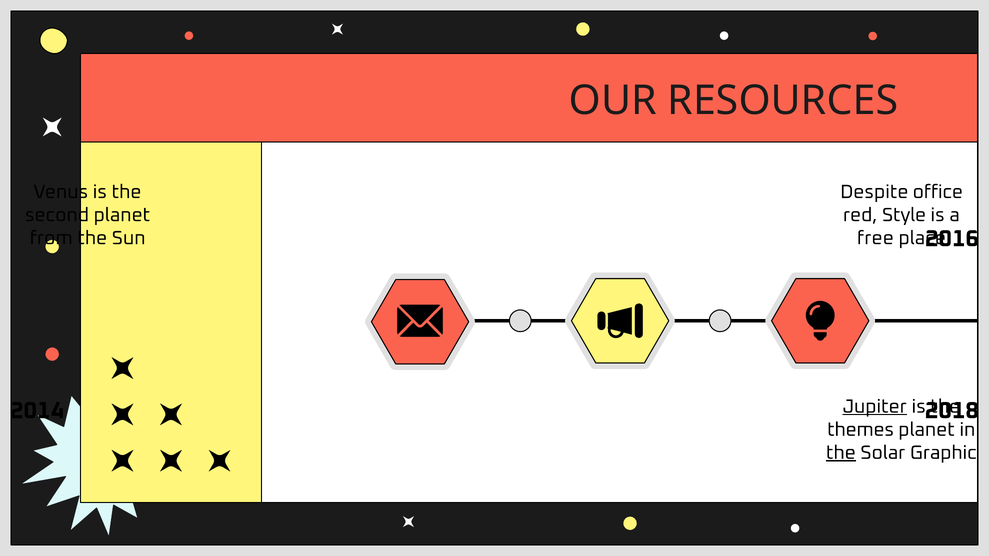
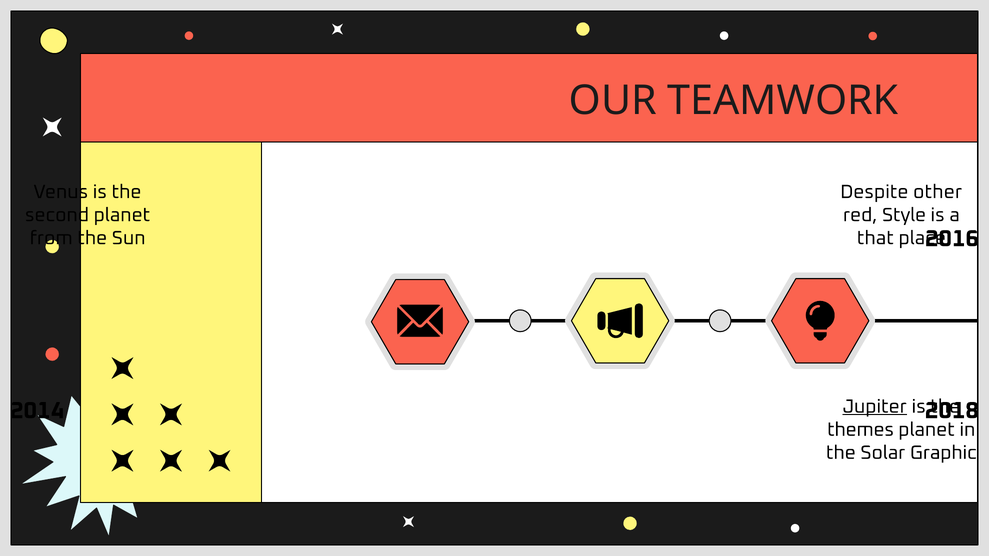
RESOURCES: RESOURCES -> TEAMWORK
office: office -> other
free: free -> that
the at (841, 453) underline: present -> none
